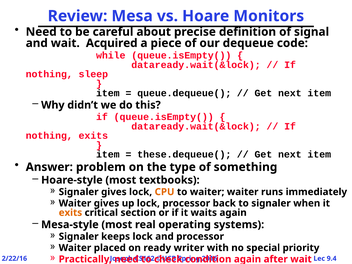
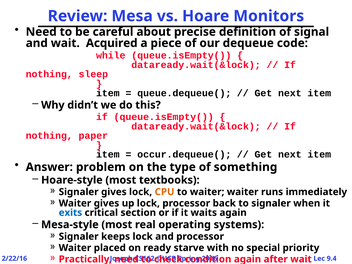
nothing exits: exits -> paper
these.dequeue(: these.dequeue( -> occur.dequeue(
exits at (70, 213) colour: orange -> blue
writer: writer -> starve
